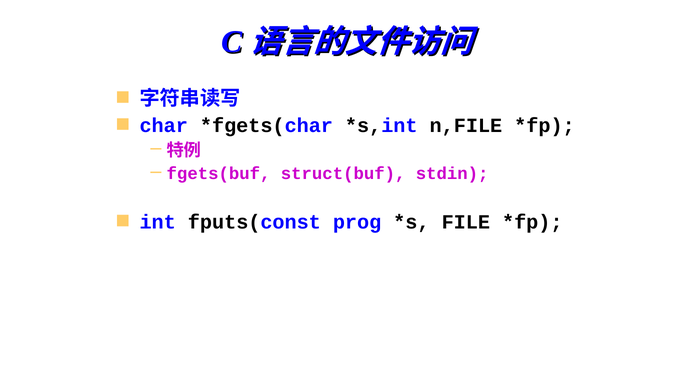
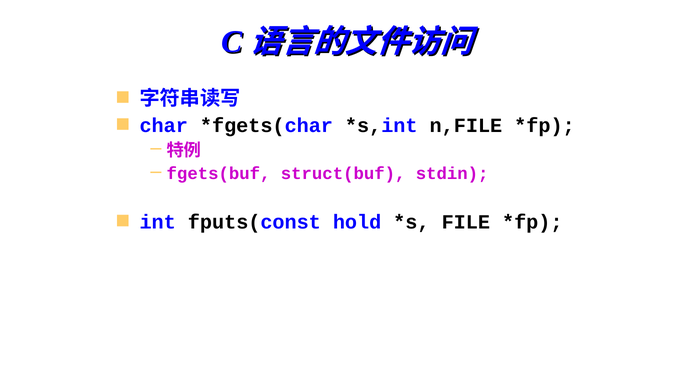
prog: prog -> hold
